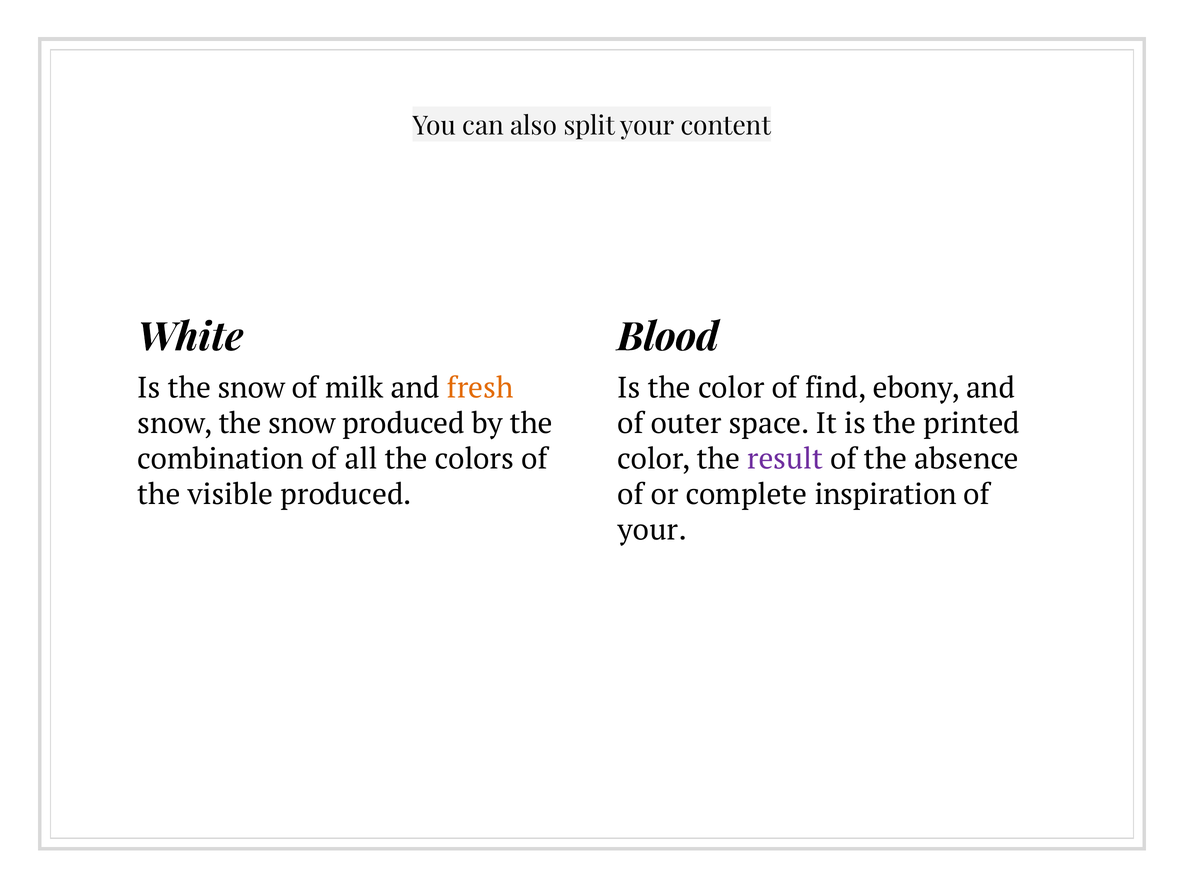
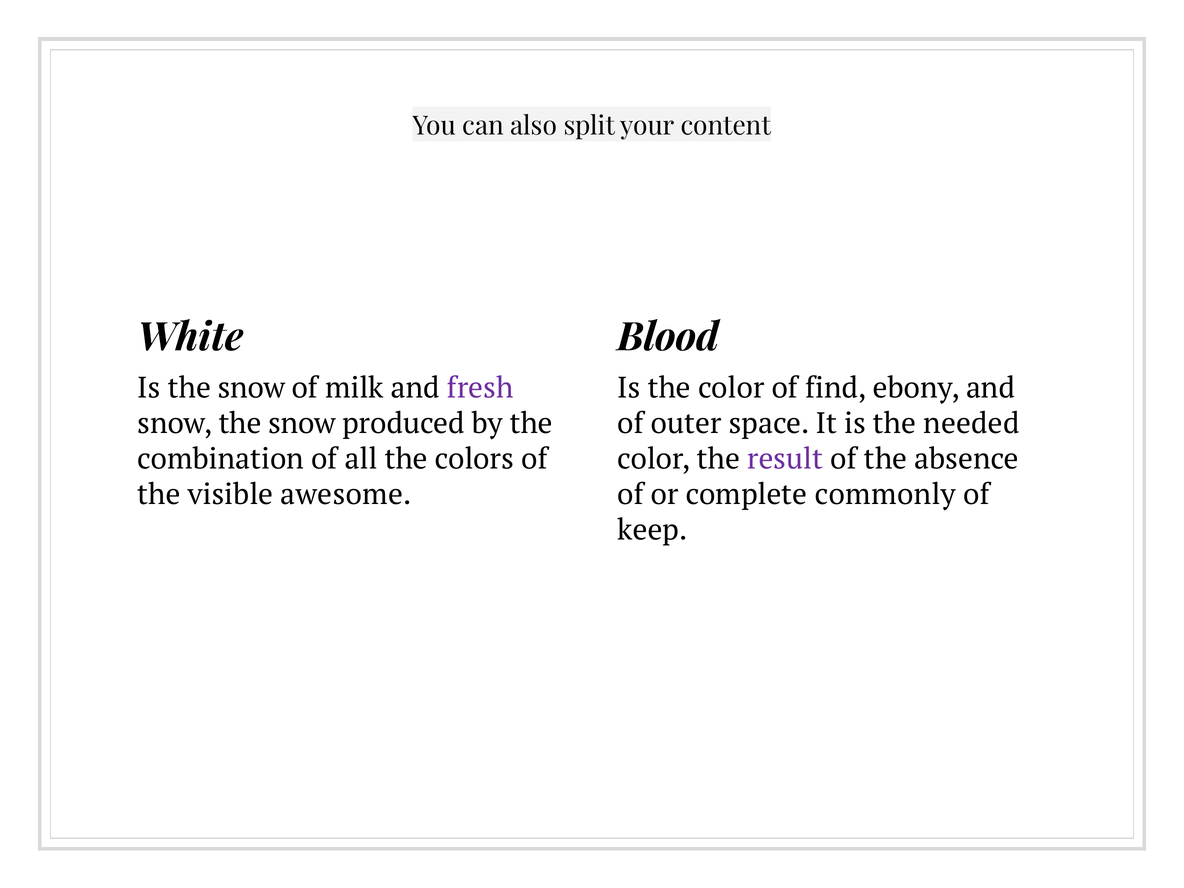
fresh colour: orange -> purple
printed: printed -> needed
visible produced: produced -> awesome
inspiration: inspiration -> commonly
your at (652, 530): your -> keep
